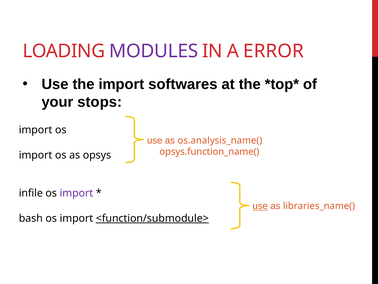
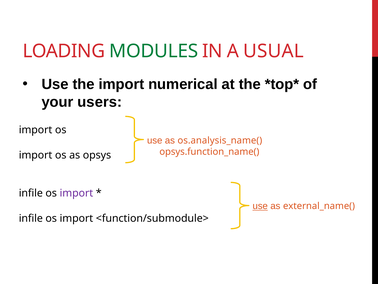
MODULES colour: purple -> green
ERROR: ERROR -> USUAL
softwares: softwares -> numerical
stops: stops -> users
libraries_name(: libraries_name( -> external_name(
bash at (31, 218): bash -> infile
<function/submodule> underline: present -> none
